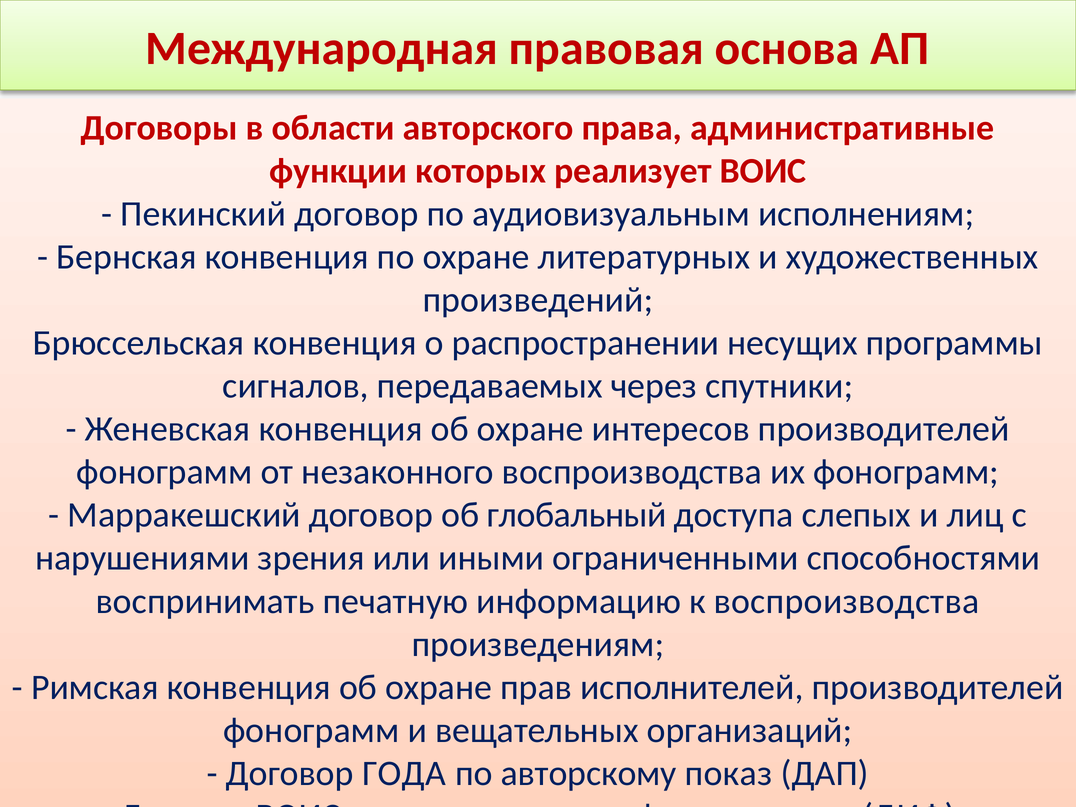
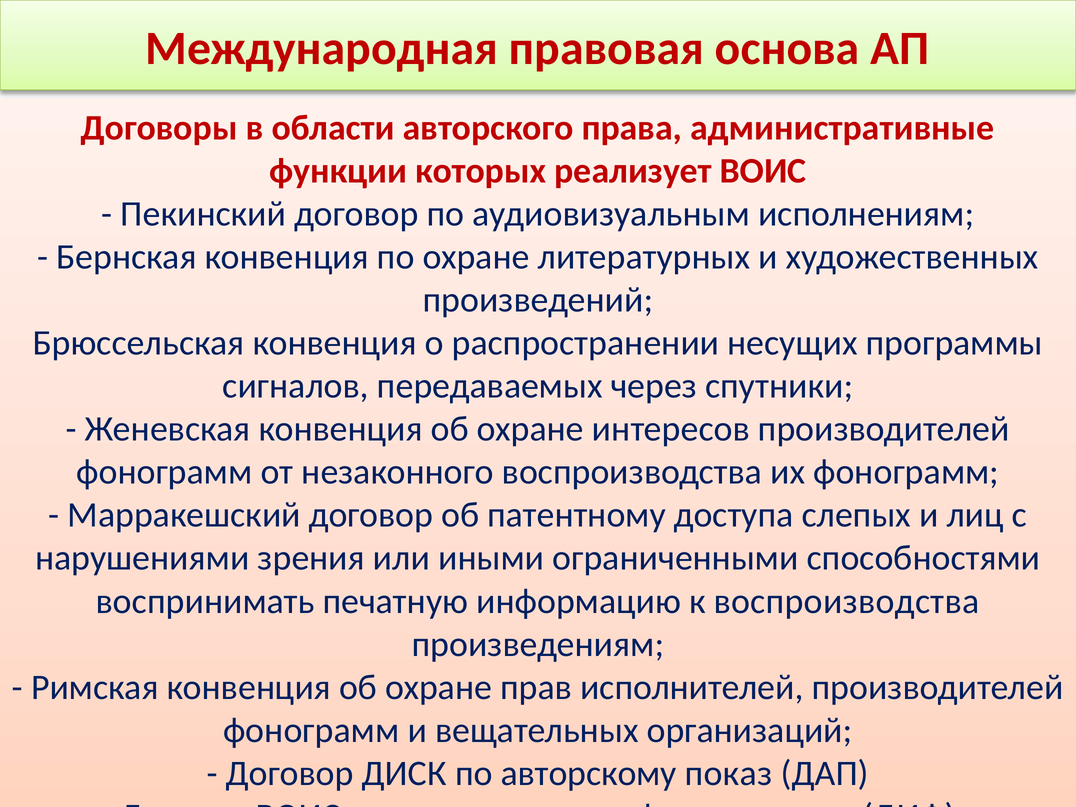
глобальный: глобальный -> патентному
ГОДА: ГОДА -> ДИСК
